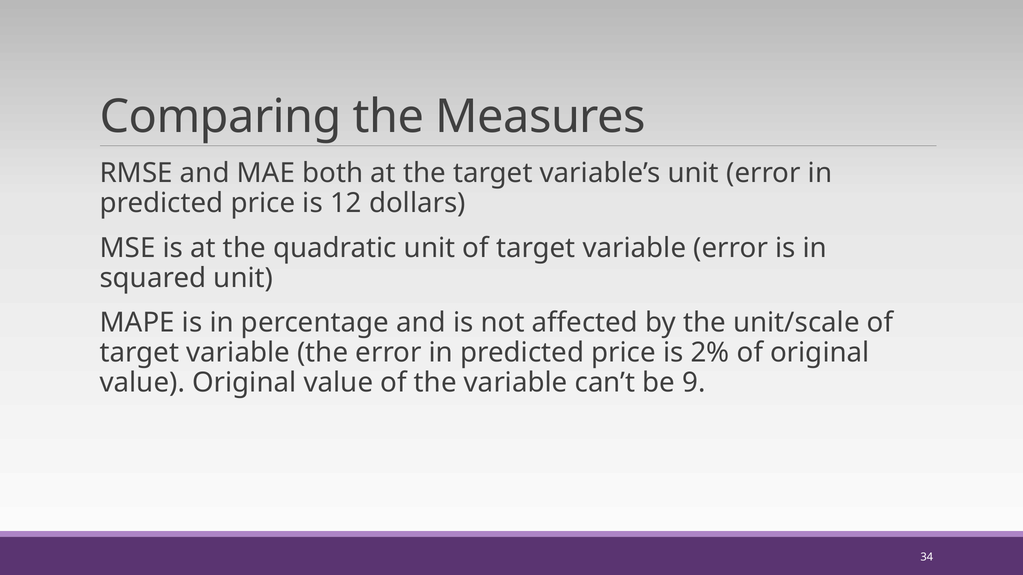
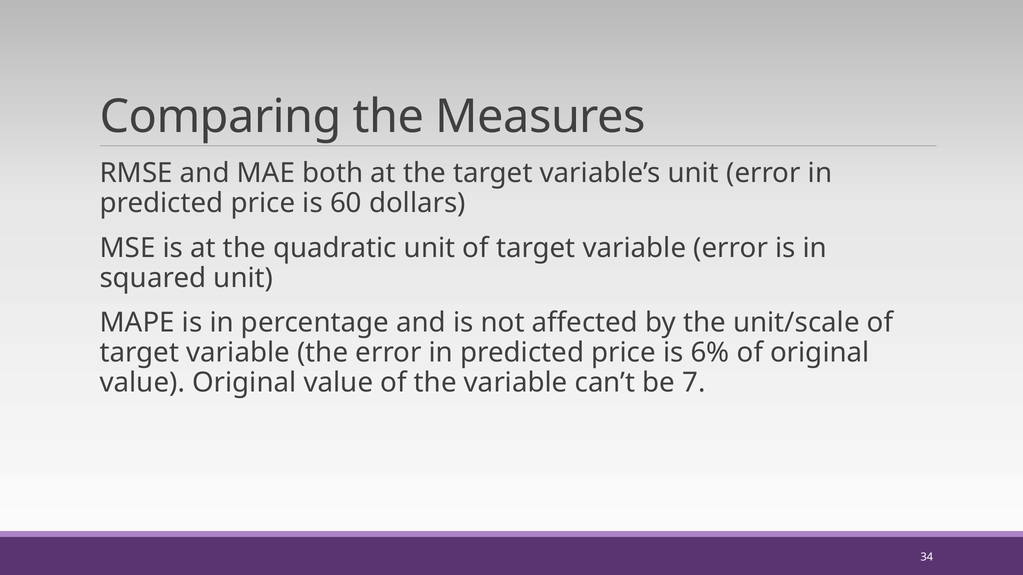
12: 12 -> 60
2%: 2% -> 6%
9: 9 -> 7
